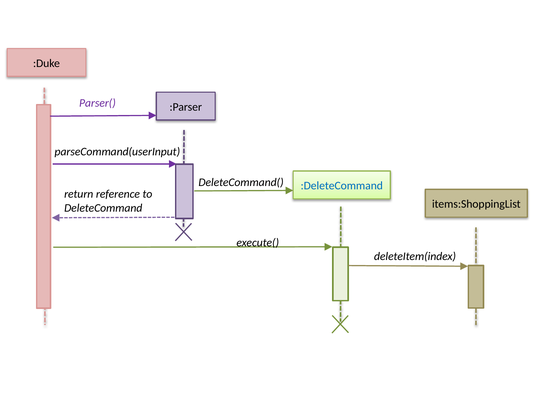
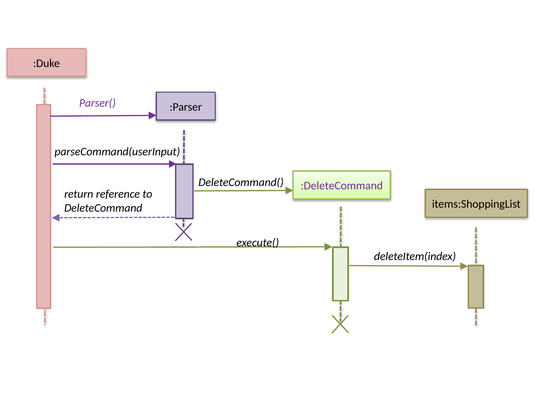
:DeleteCommand colour: blue -> purple
